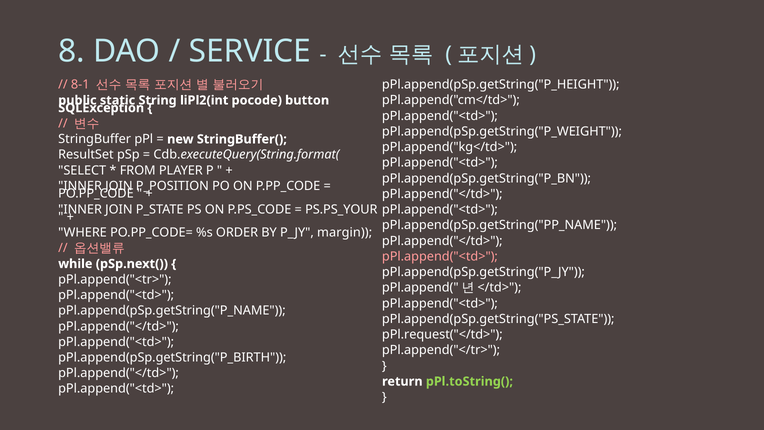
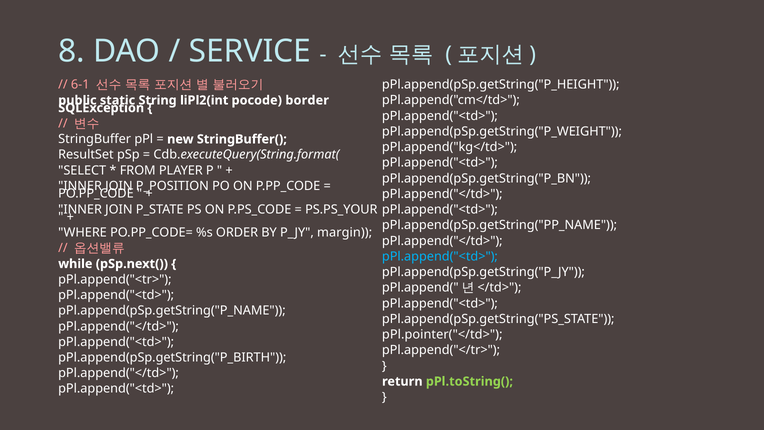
8-1: 8-1 -> 6-1
button: button -> border
pPl.append("<td> at (440, 256) colour: pink -> light blue
pPl.request("</td>: pPl.request("</td> -> pPl.pointer("</td>
